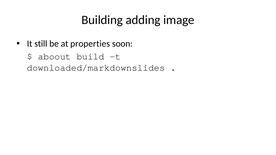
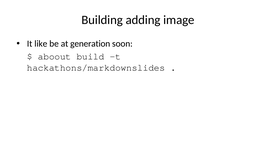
still: still -> like
properties: properties -> generation
downloaded/markdownslides: downloaded/markdownslides -> hackathons/markdownslides
